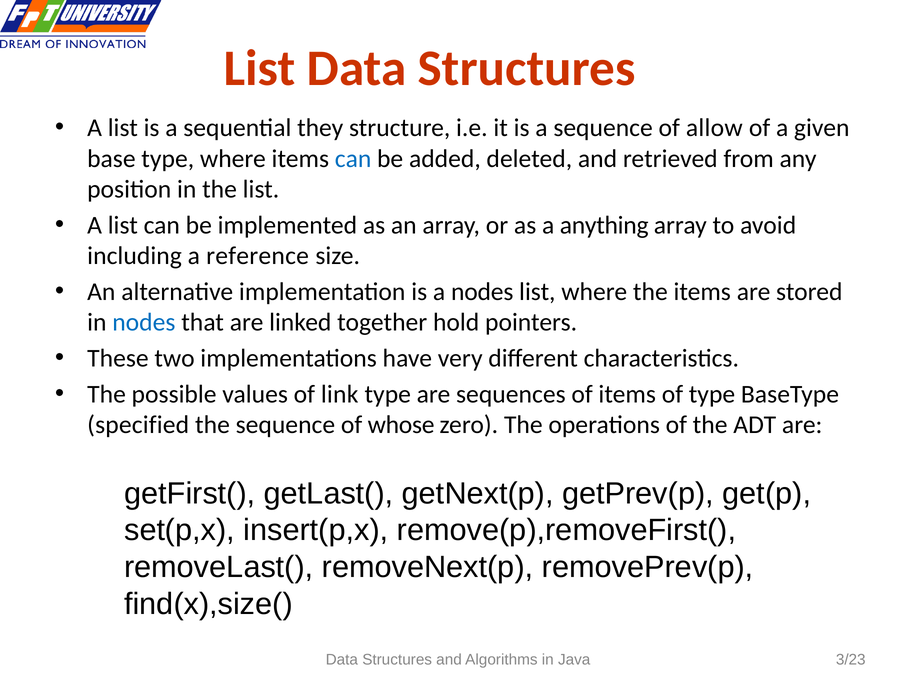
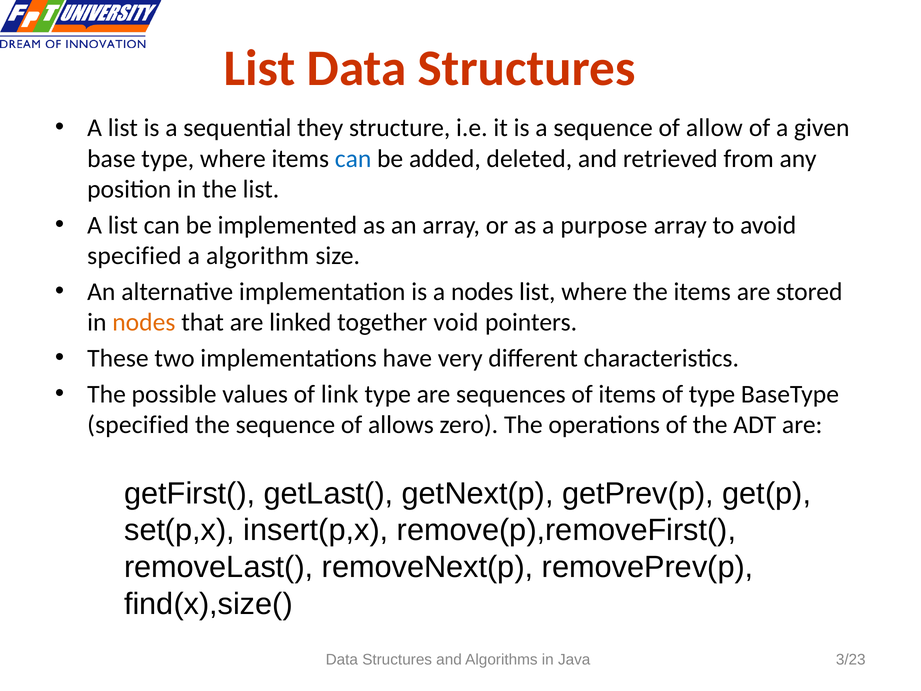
anything: anything -> purpose
including at (135, 256): including -> specified
reference: reference -> algorithm
nodes at (144, 322) colour: blue -> orange
hold: hold -> void
whose: whose -> allows
